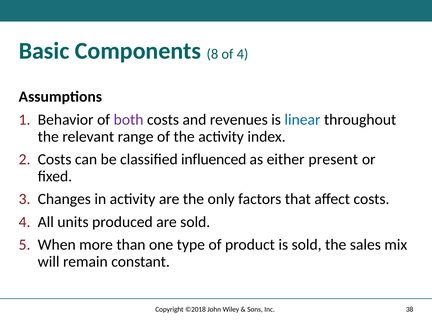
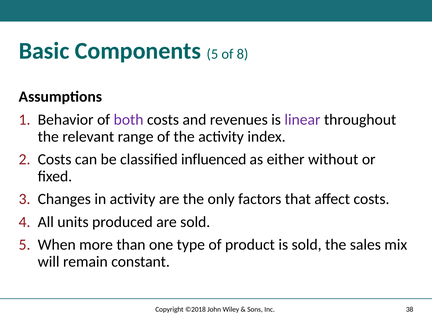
Components 8: 8 -> 5
of 4: 4 -> 8
linear colour: blue -> purple
present: present -> without
